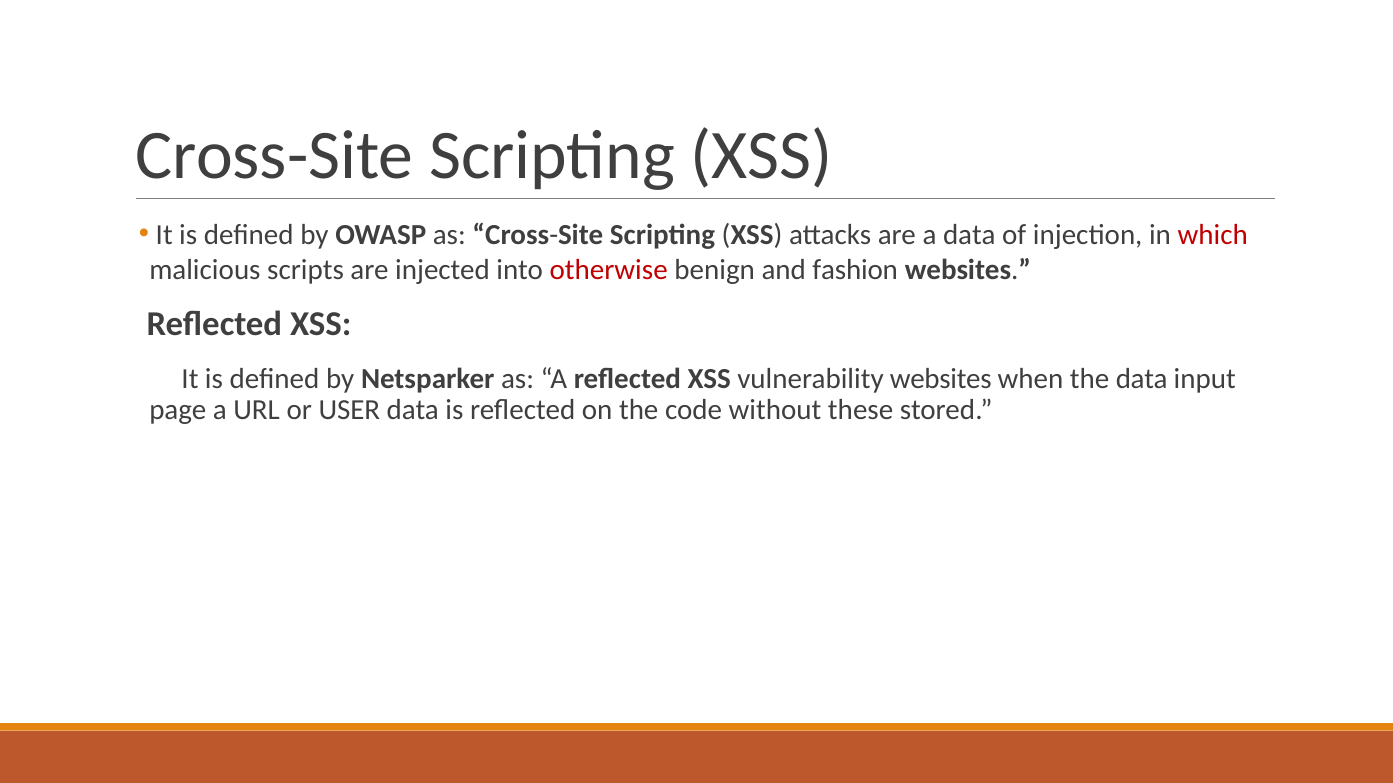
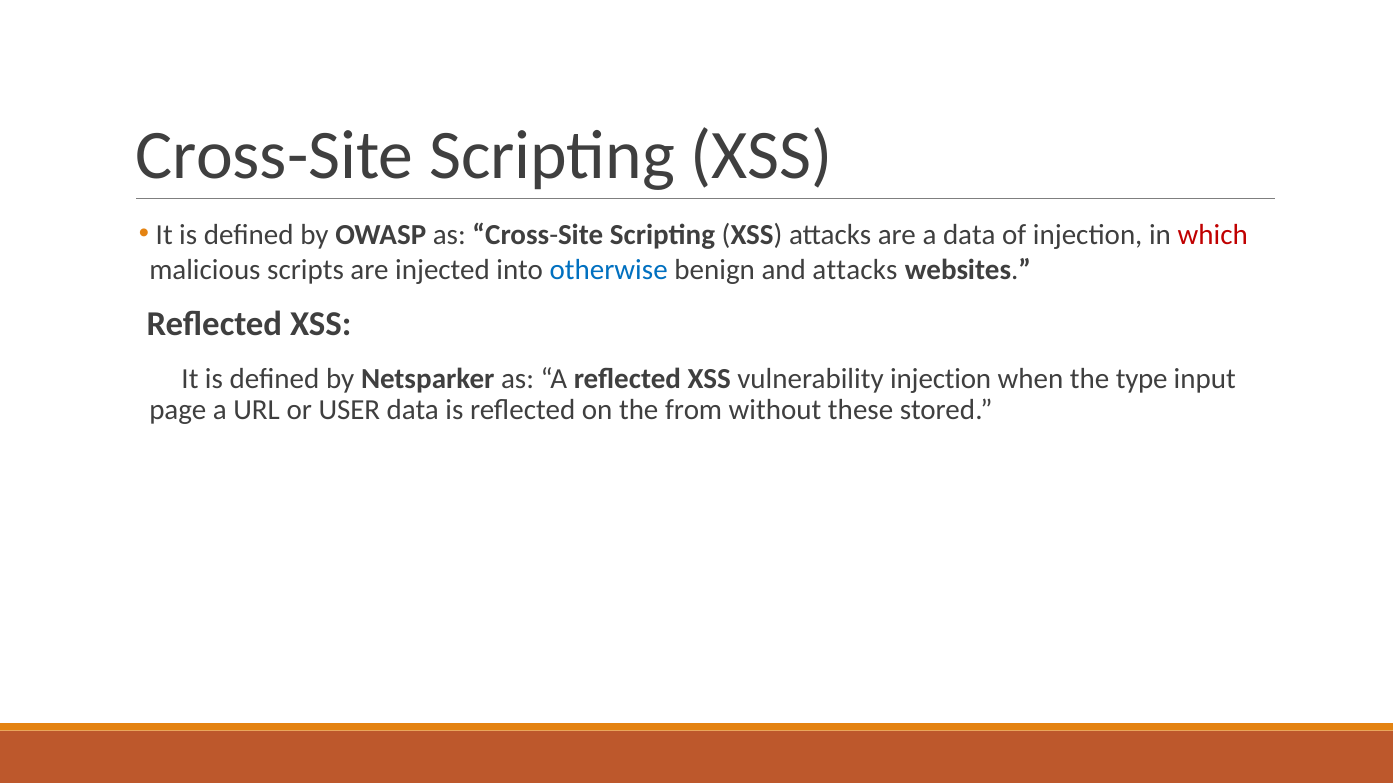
otherwise colour: red -> blue
and fashion: fashion -> attacks
vulnerability websites: websites -> injection
the data: data -> type
code: code -> from
